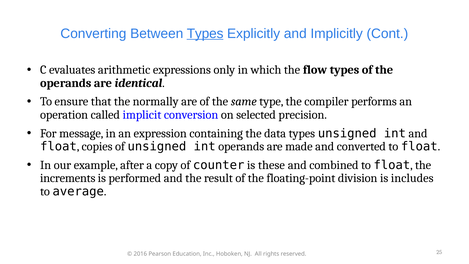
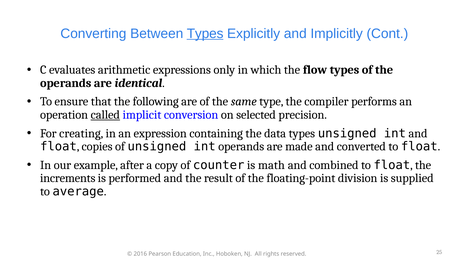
normally: normally -> following
called underline: none -> present
message: message -> creating
these: these -> math
includes: includes -> supplied
